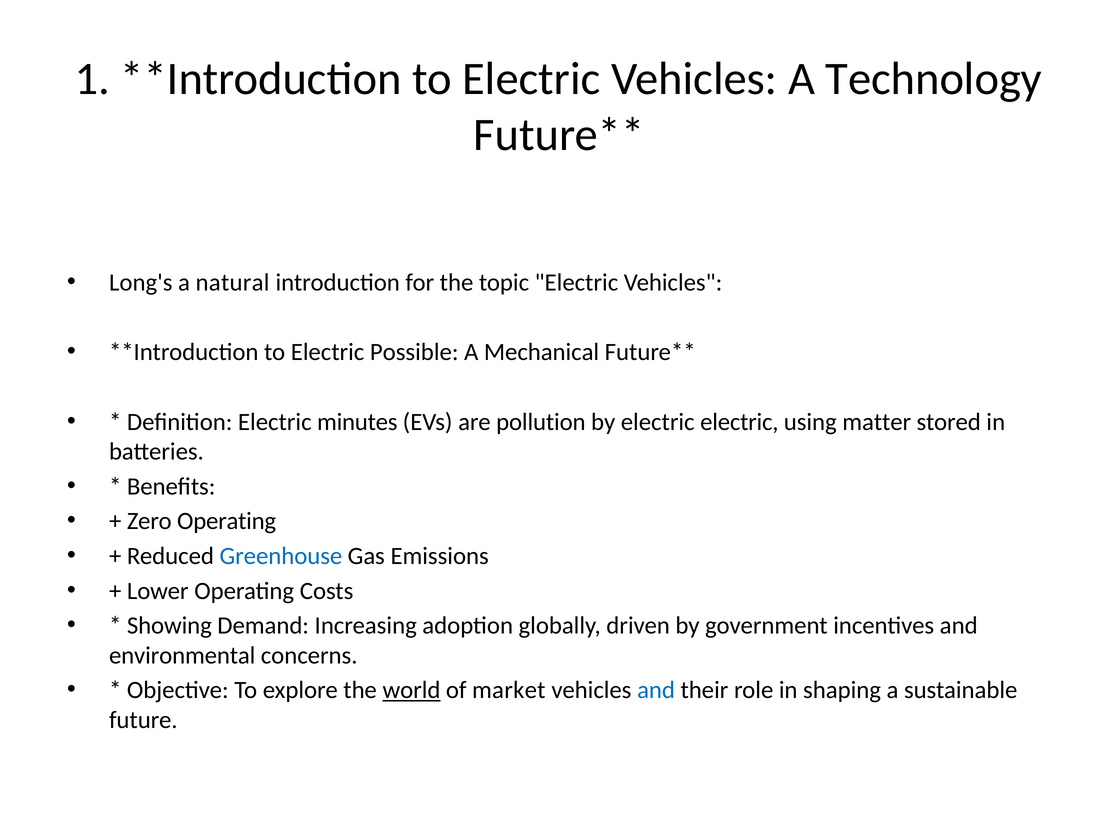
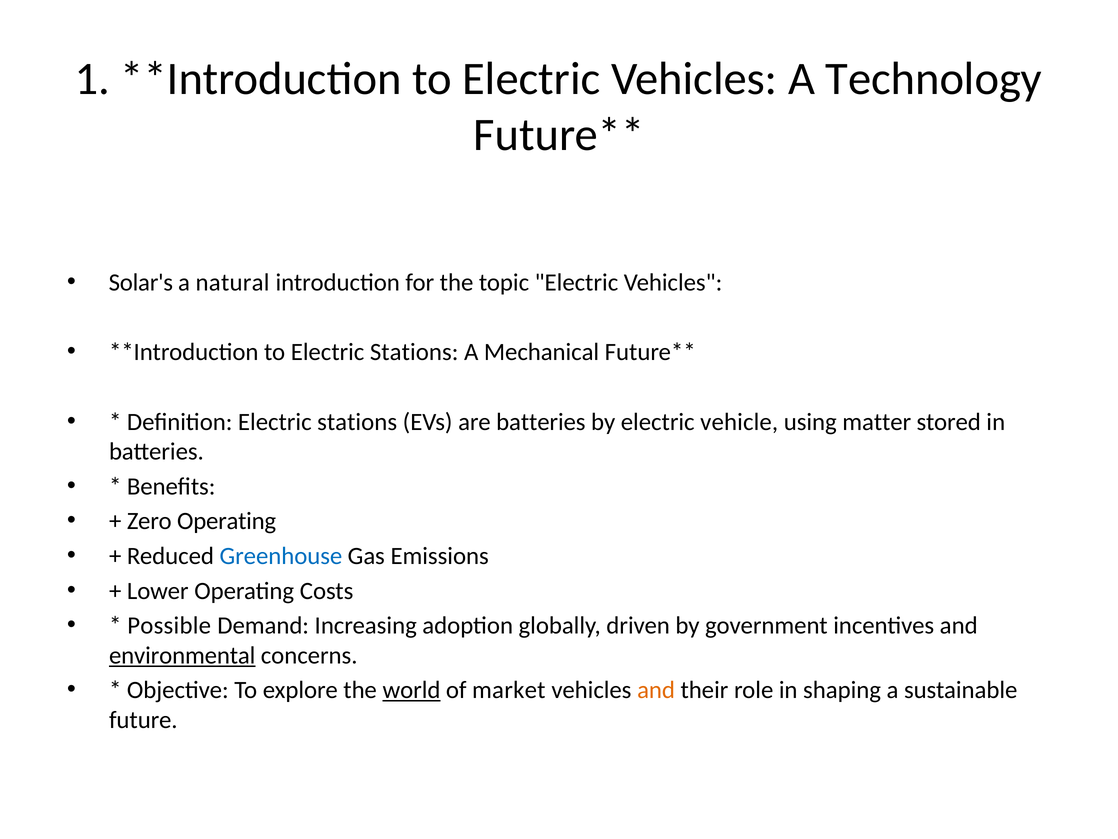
Long's: Long's -> Solar's
to Electric Possible: Possible -> Stations
Definition Electric minutes: minutes -> stations
are pollution: pollution -> batteries
electric electric: electric -> vehicle
Showing: Showing -> Possible
environmental underline: none -> present
and at (656, 690) colour: blue -> orange
